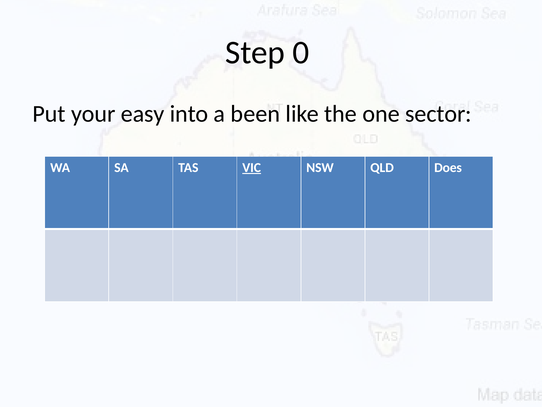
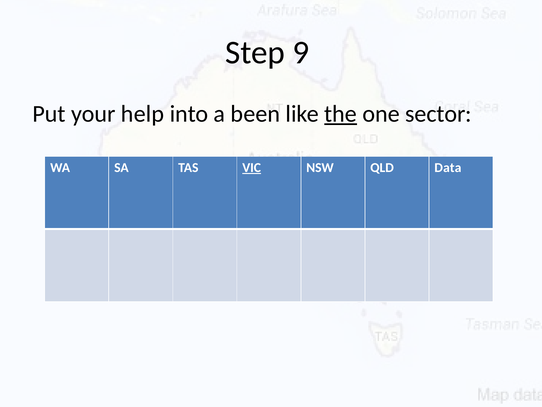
0: 0 -> 9
easy: easy -> help
the underline: none -> present
Does: Does -> Data
